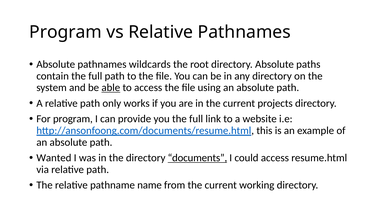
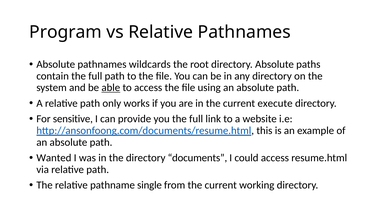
projects: projects -> execute
For program: program -> sensitive
documents underline: present -> none
name: name -> single
